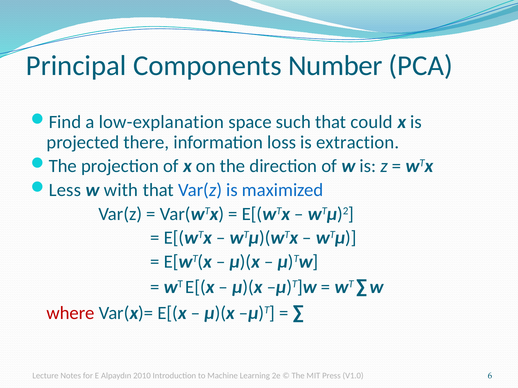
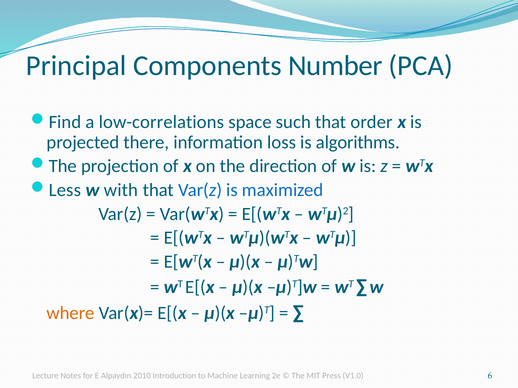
low-explanation: low-explanation -> low-correlations
could: could -> order
extraction: extraction -> algorithms
where colour: red -> orange
